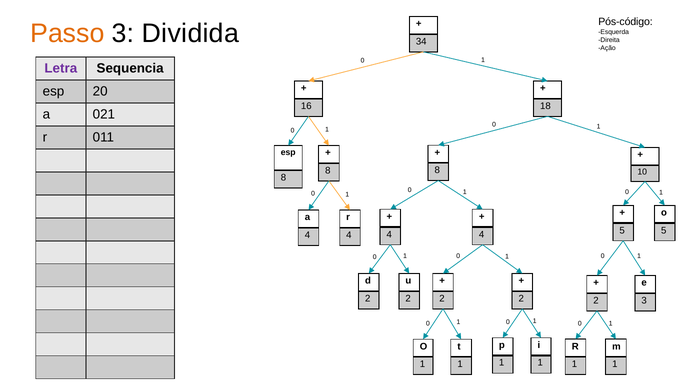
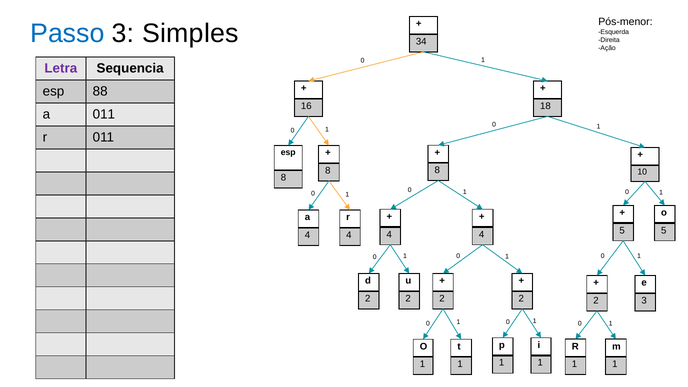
Pós-código: Pós-código -> Pós-menor
Passo colour: orange -> blue
Dividida: Dividida -> Simples
20: 20 -> 88
a 021: 021 -> 011
